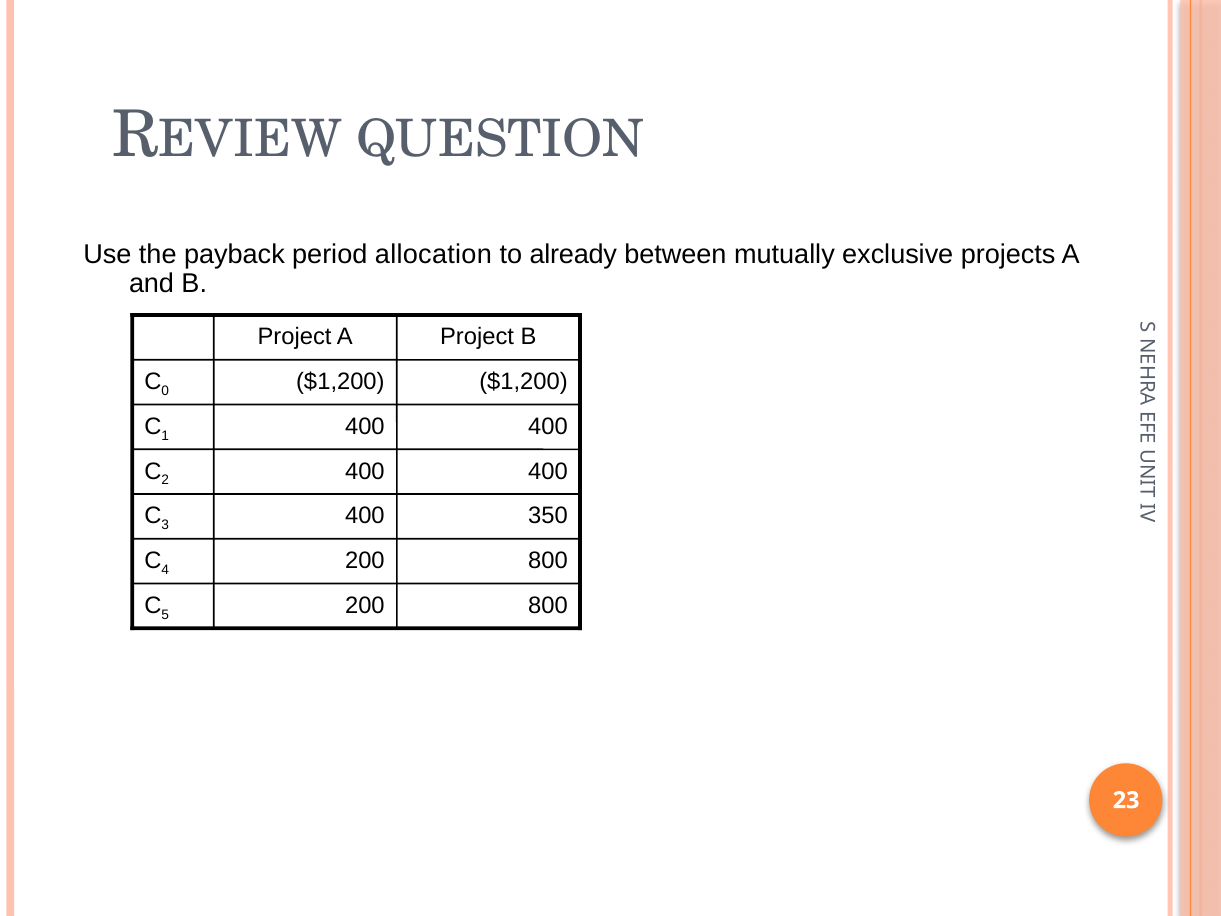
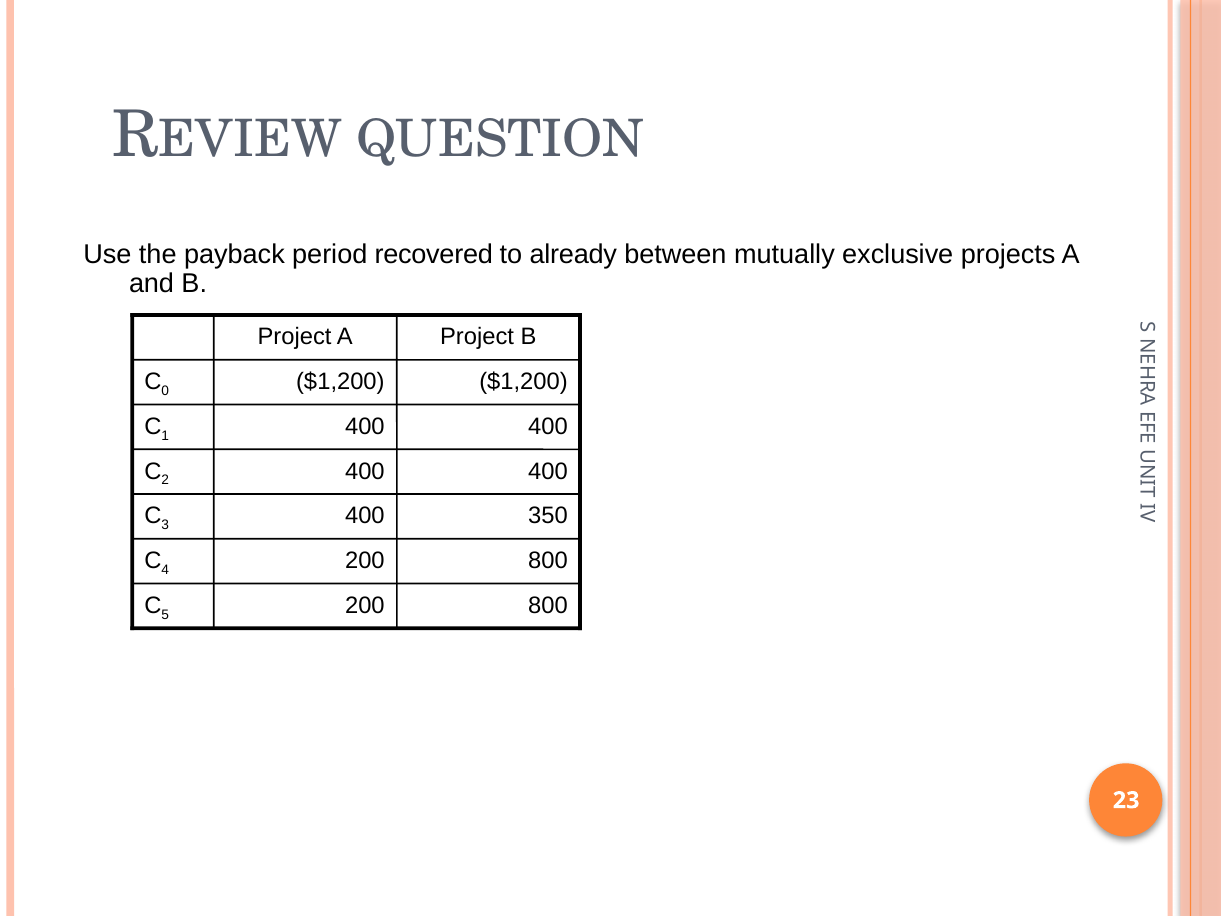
allocation: allocation -> recovered
